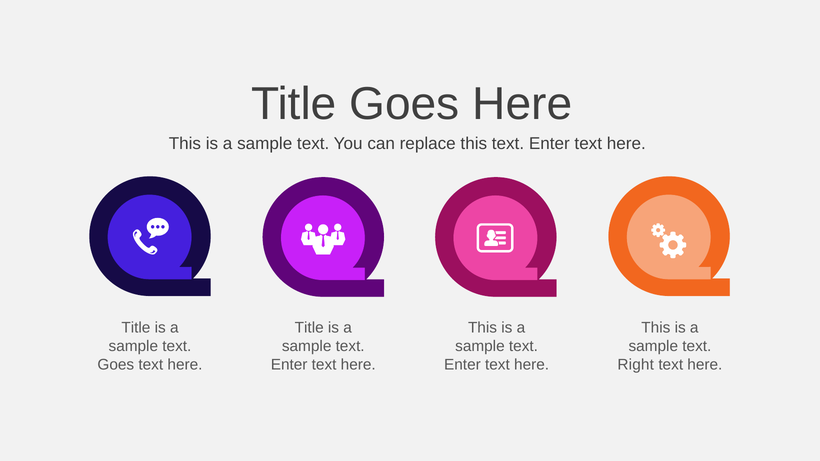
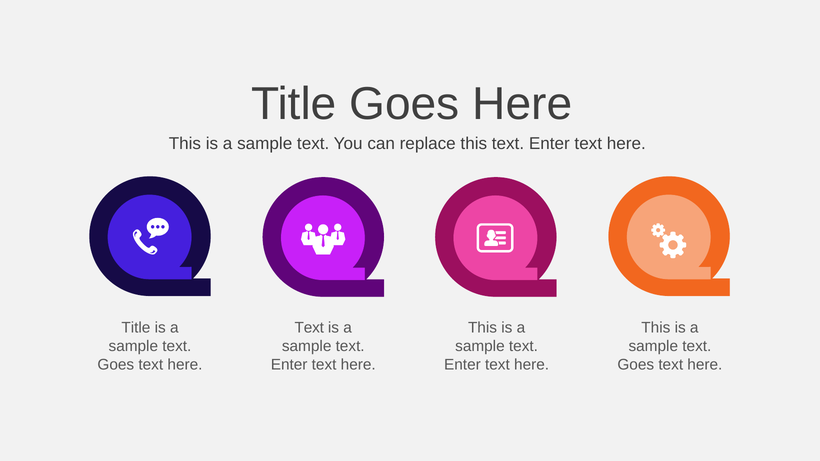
Title at (309, 328): Title -> Text
Right at (636, 365): Right -> Goes
